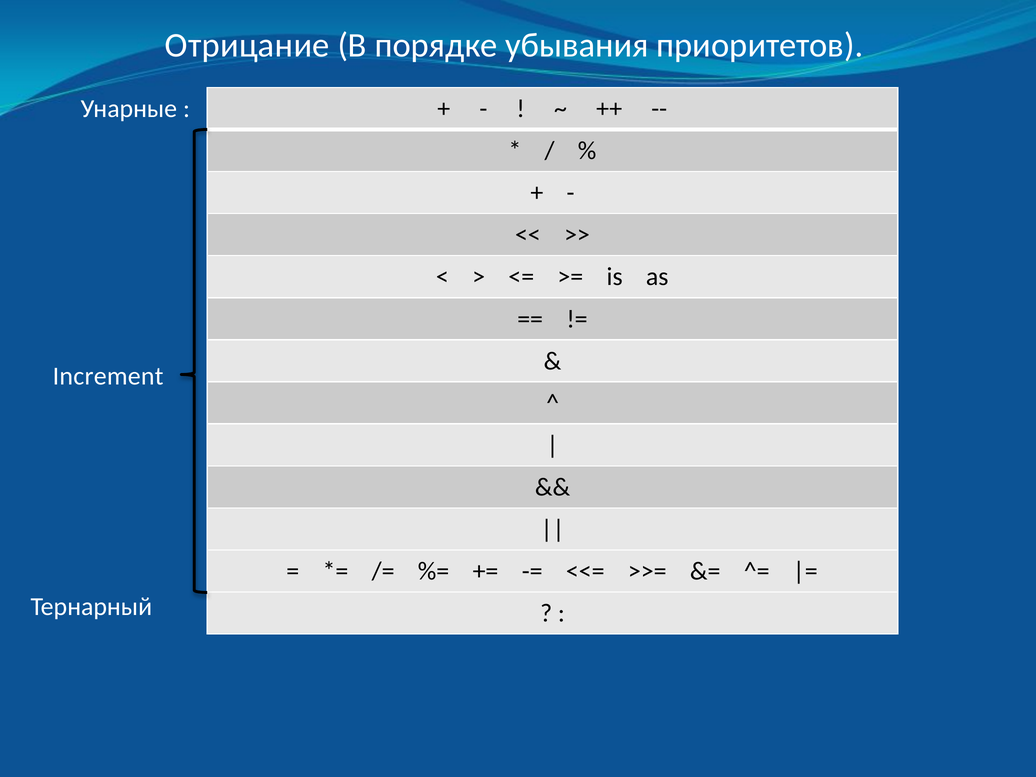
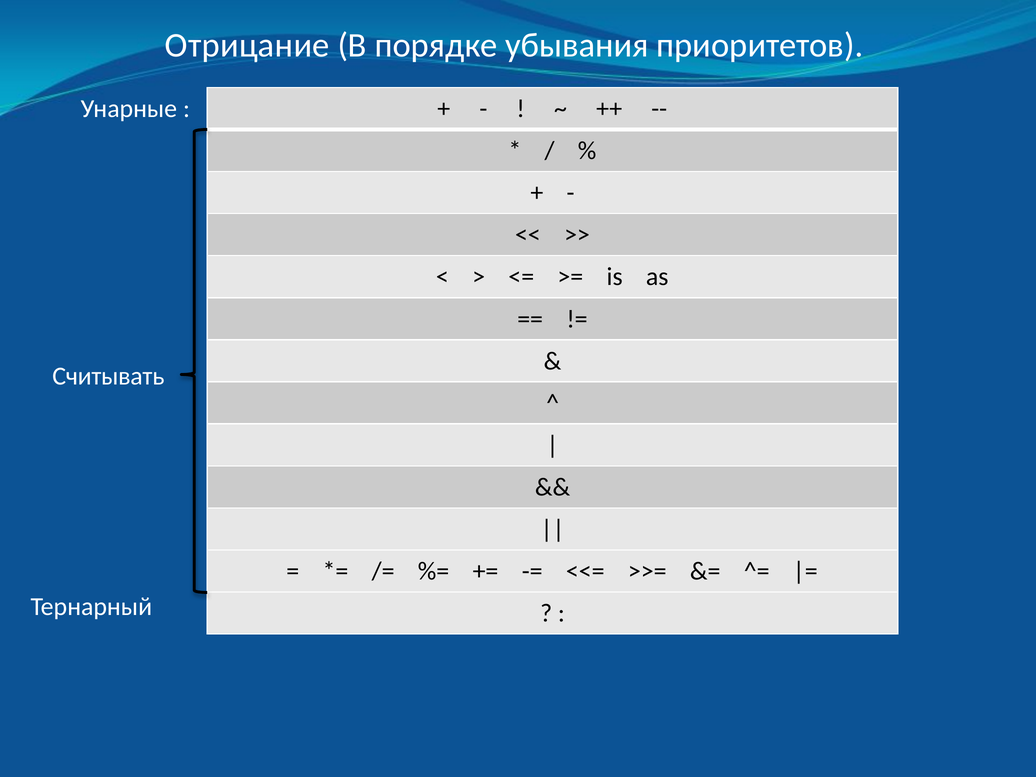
Increment: Increment -> Считывать
